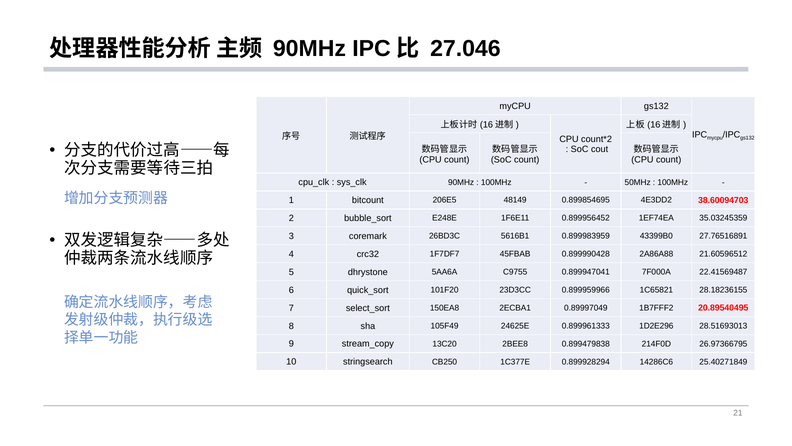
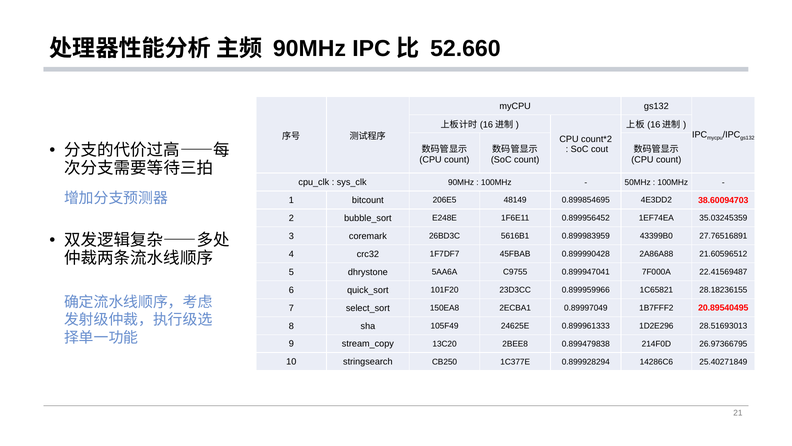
27.046: 27.046 -> 52.660
